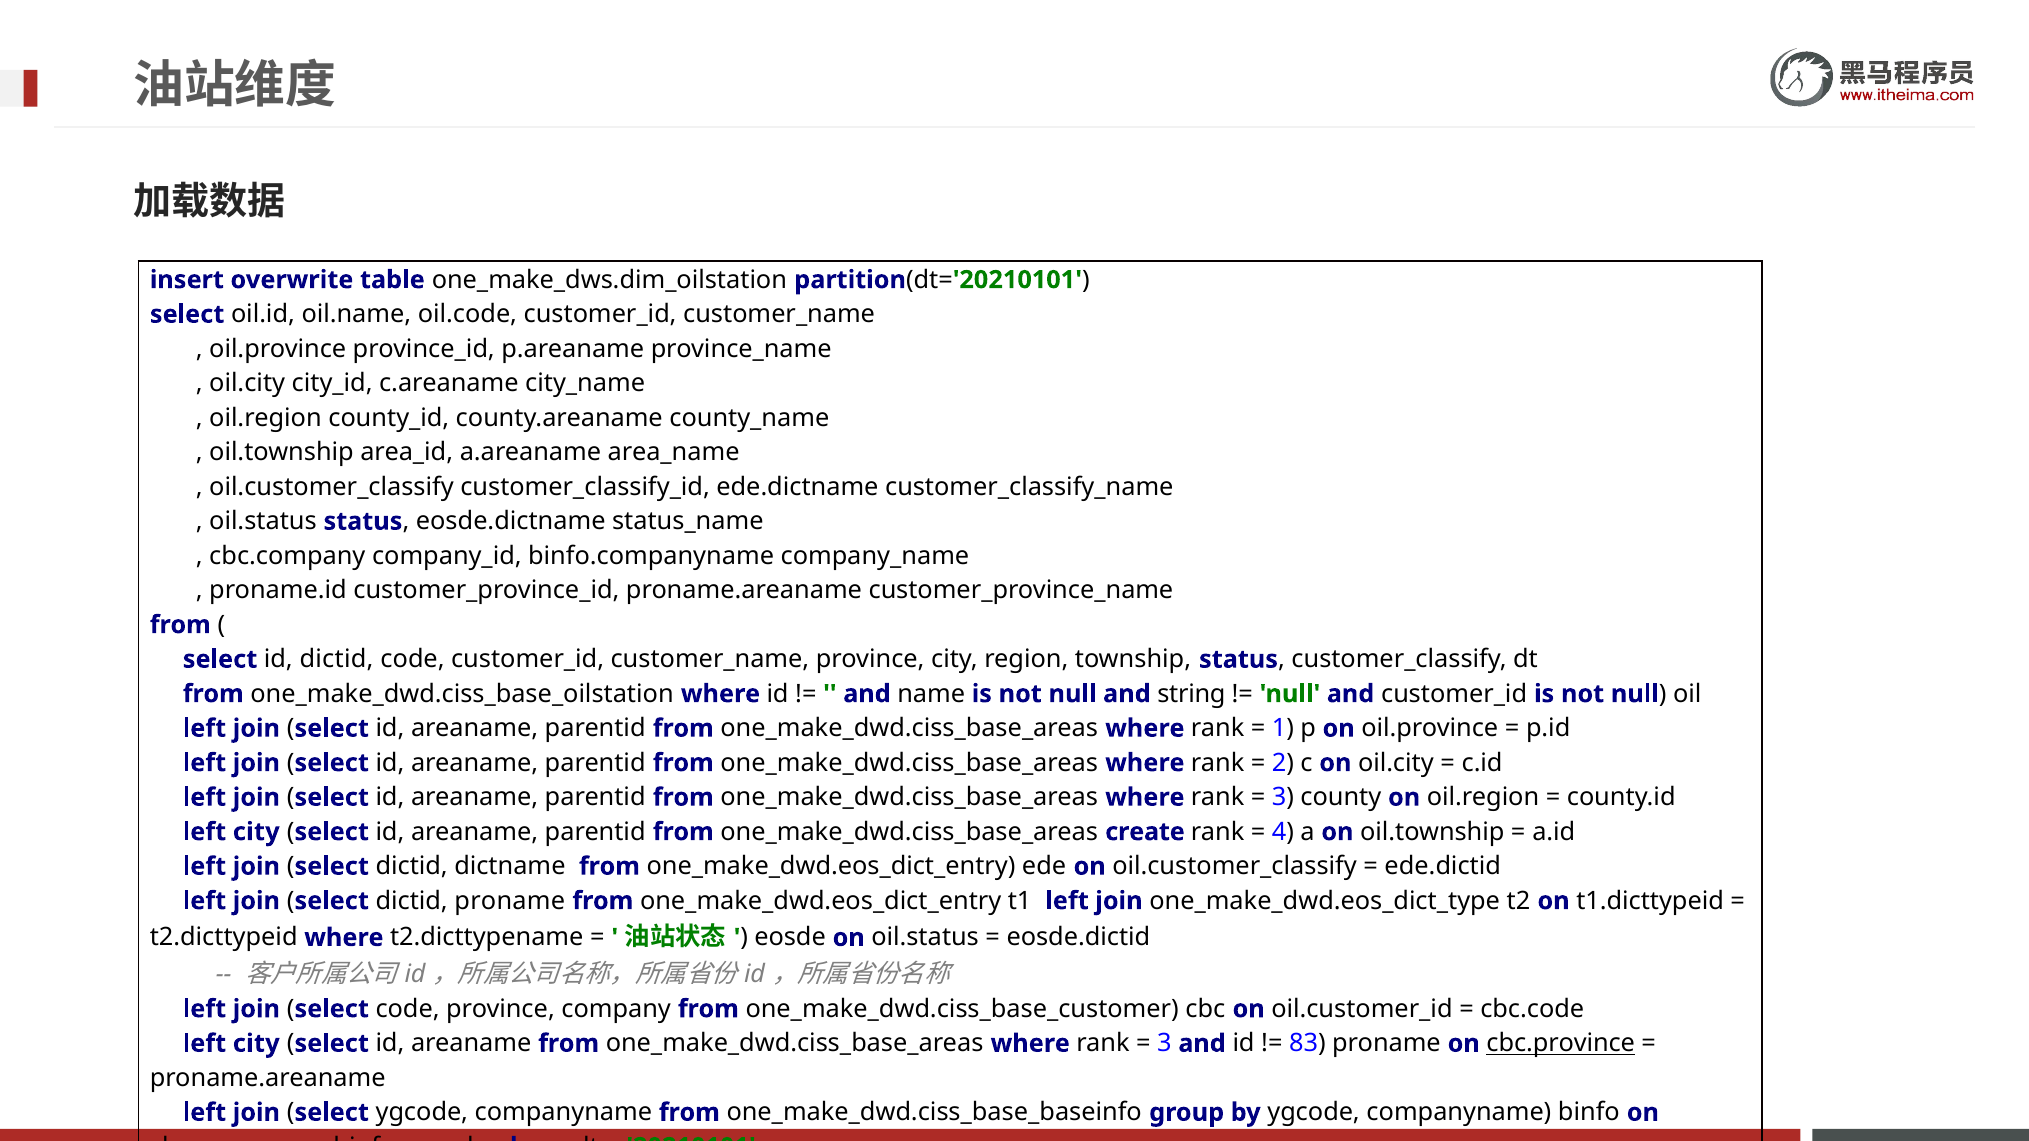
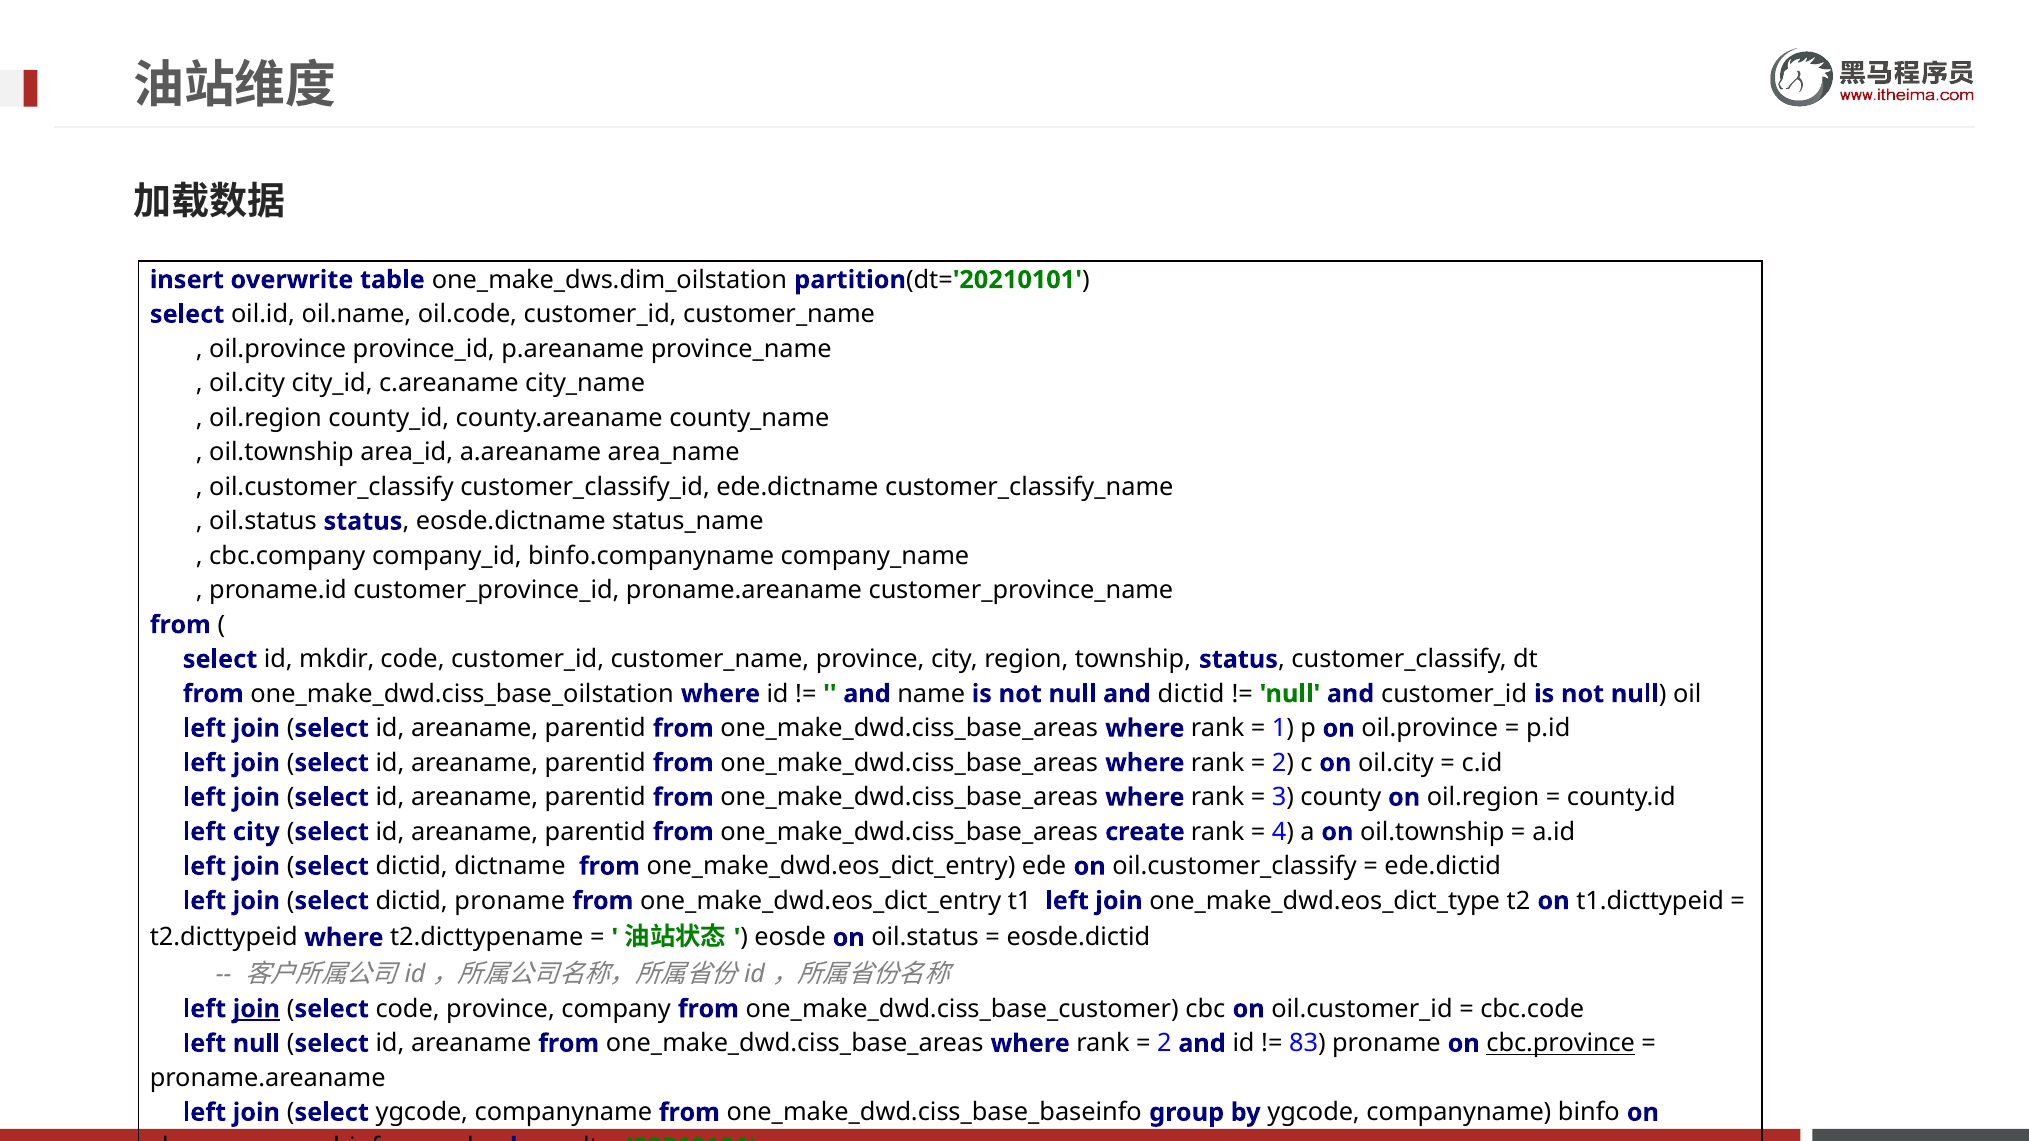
id dictid: dictid -> mkdir
and string: string -> dictid
join at (256, 1009) underline: none -> present
city at (256, 1044): city -> null
3 at (1164, 1044): 3 -> 2
